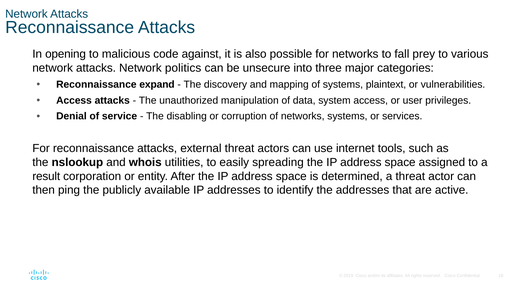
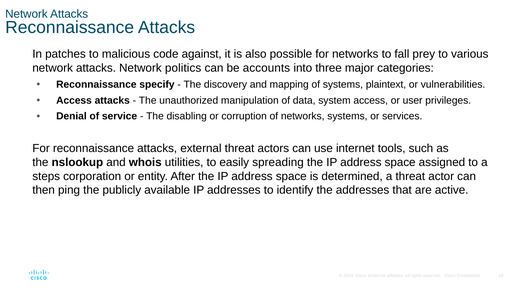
opening: opening -> patches
unsecure: unsecure -> accounts
expand: expand -> specify
result: result -> steps
